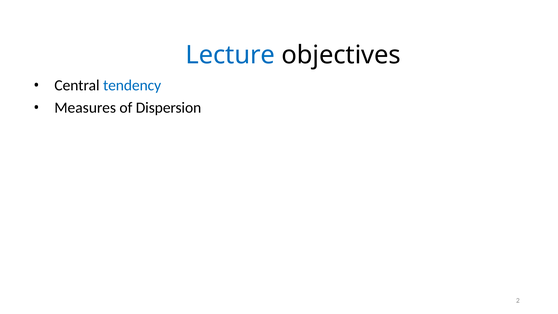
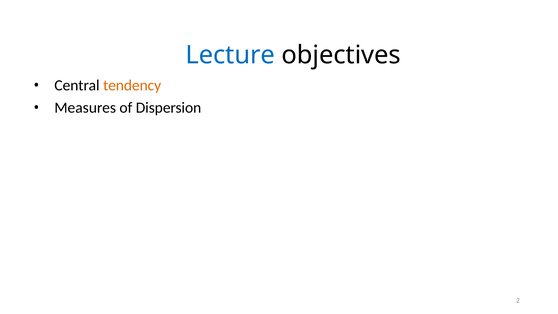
tendency colour: blue -> orange
